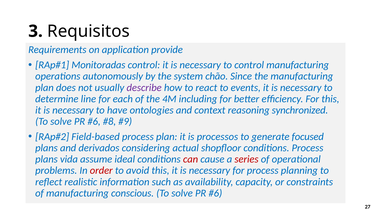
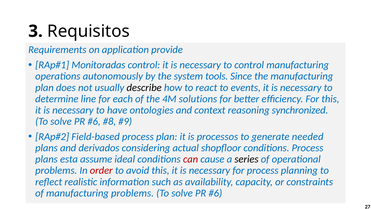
chão: chão -> tools
describe colour: purple -> black
including: including -> solutions
focused: focused -> needed
vida: vida -> esta
series colour: red -> black
manufacturing conscious: conscious -> problems
